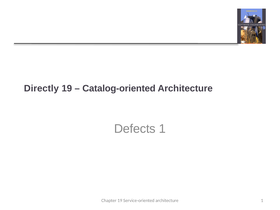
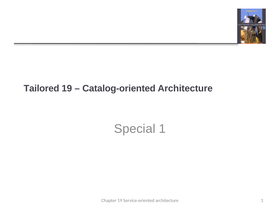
Directly: Directly -> Tailored
Defects: Defects -> Special
